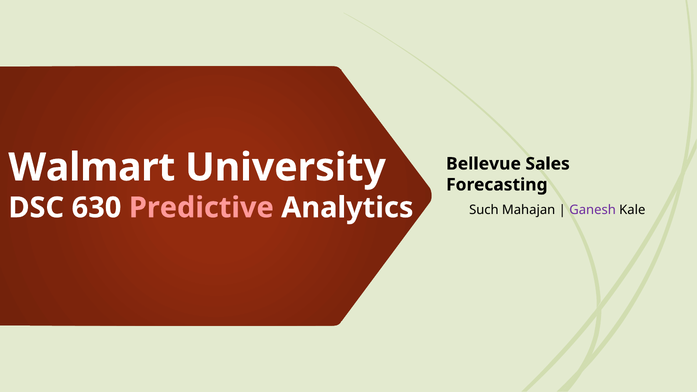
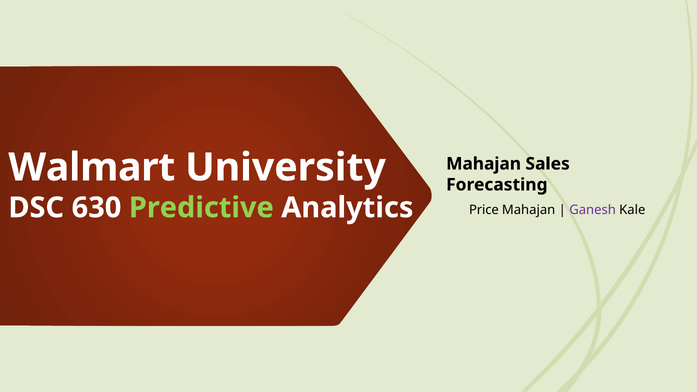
Bellevue at (484, 164): Bellevue -> Mahajan
Predictive colour: pink -> light green
Such: Such -> Price
